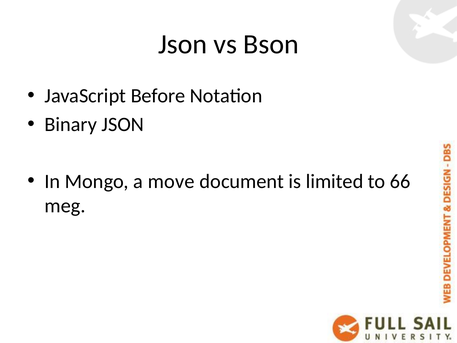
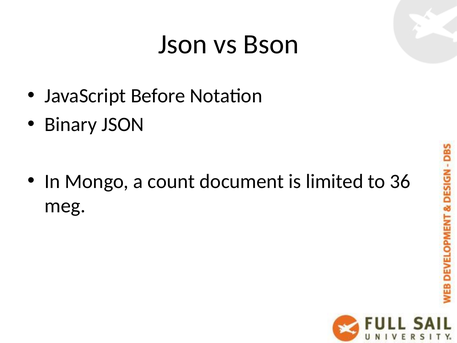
move: move -> count
66: 66 -> 36
